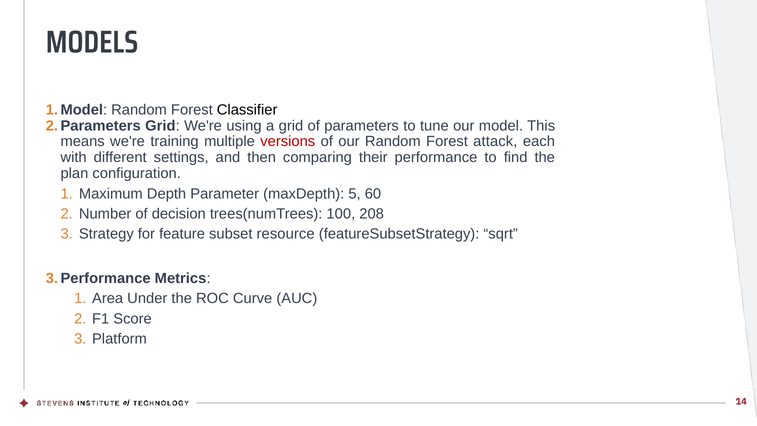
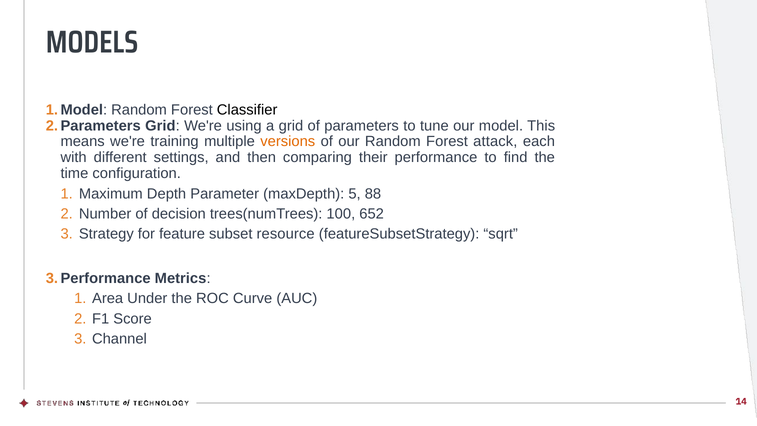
versions colour: red -> orange
plan: plan -> time
60: 60 -> 88
208: 208 -> 652
Platform: Platform -> Channel
